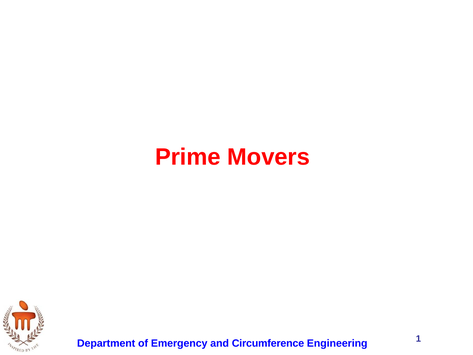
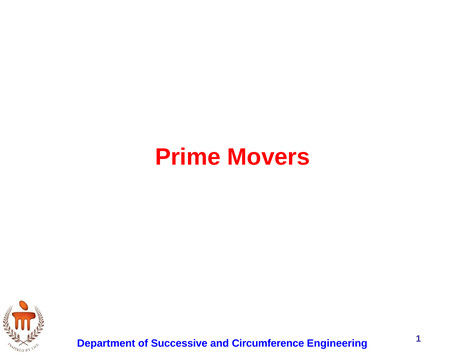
Emergency: Emergency -> Successive
